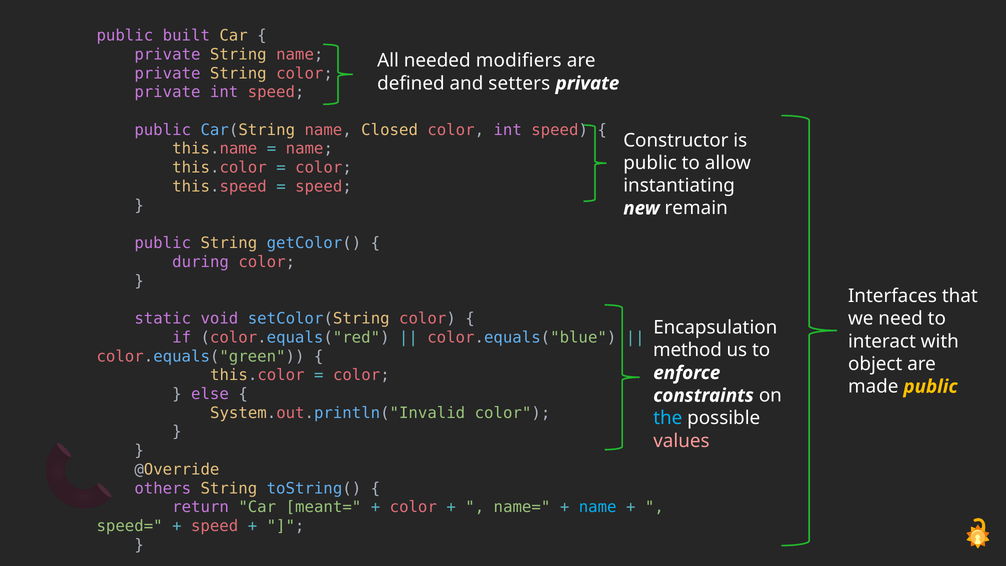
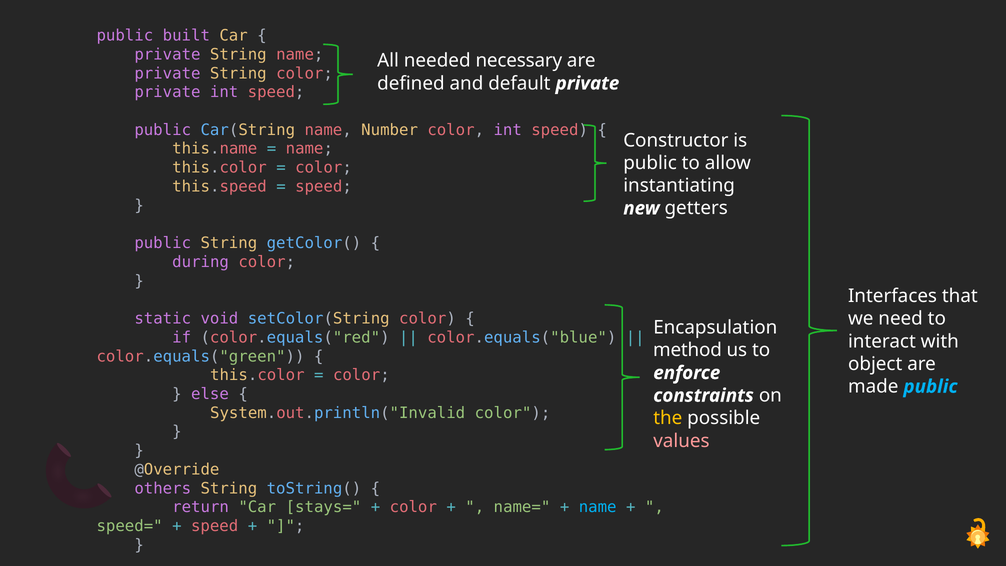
modifiers: modifiers -> necessary
setters: setters -> default
Closed: Closed -> Number
remain: remain -> getters
public at (930, 386) colour: yellow -> light blue
the colour: light blue -> yellow
meant=: meant= -> stays=
